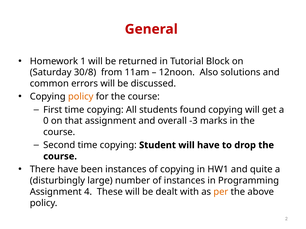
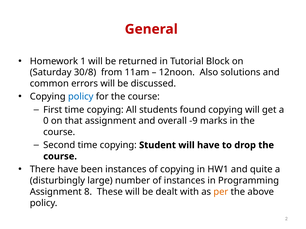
policy at (81, 97) colour: orange -> blue
-3: -3 -> -9
4: 4 -> 8
